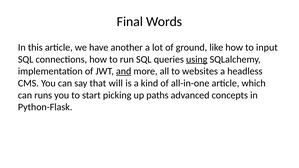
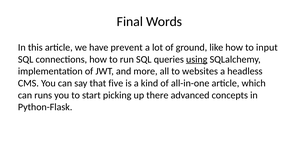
another: another -> prevent
and underline: present -> none
will: will -> five
paths: paths -> there
